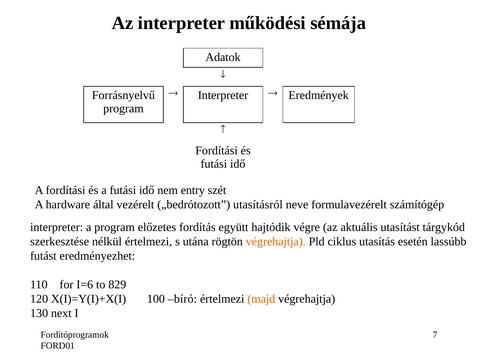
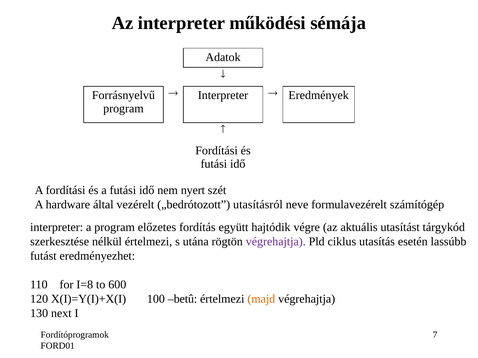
entry: entry -> nyert
végrehajtja at (276, 242) colour: orange -> purple
I=6: I=6 -> I=8
829: 829 -> 600
bíró: bíró -> betû
